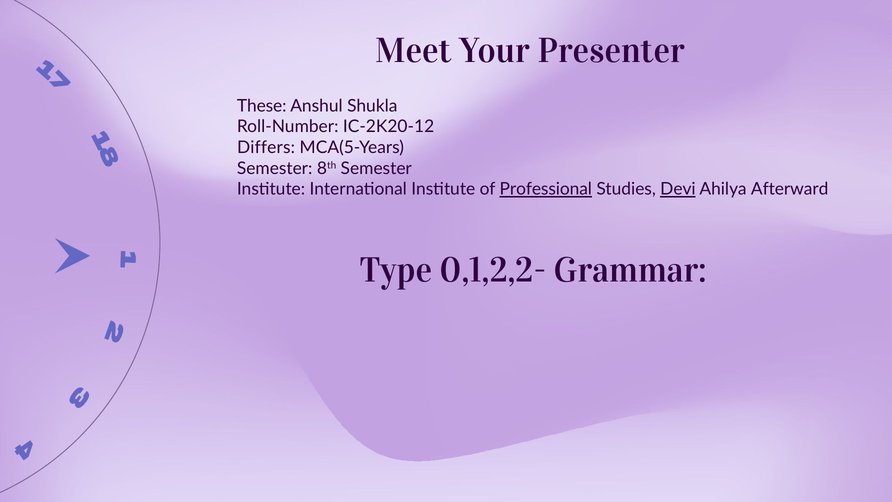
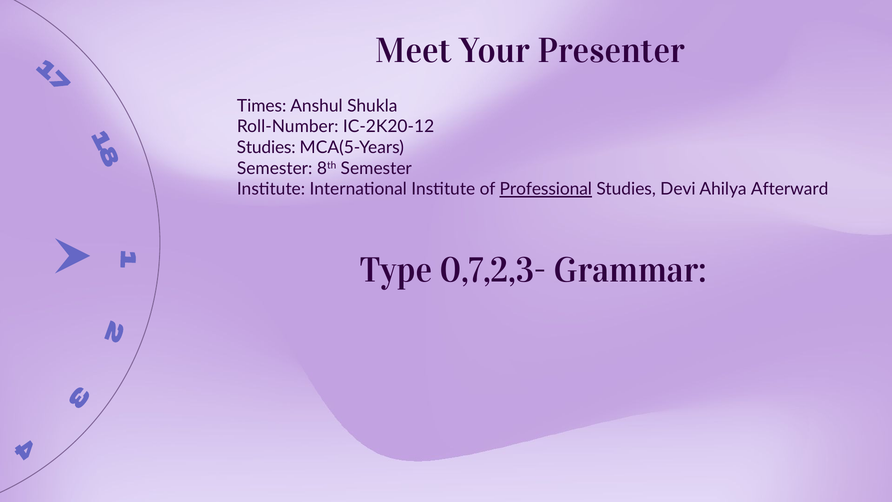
These: These -> Times
Differs at (266, 148): Differs -> Studies
Devi underline: present -> none
0,1,2,2-: 0,1,2,2- -> 0,7,2,3-
